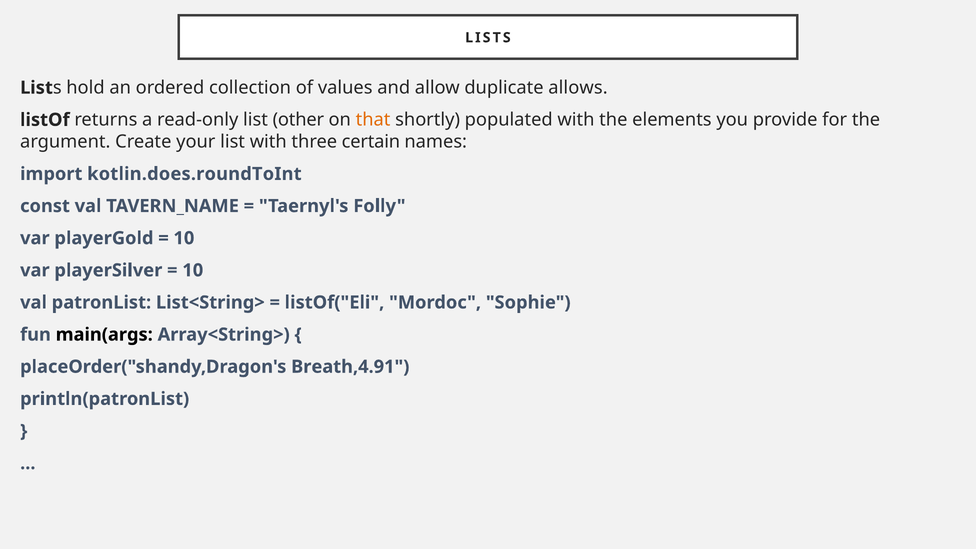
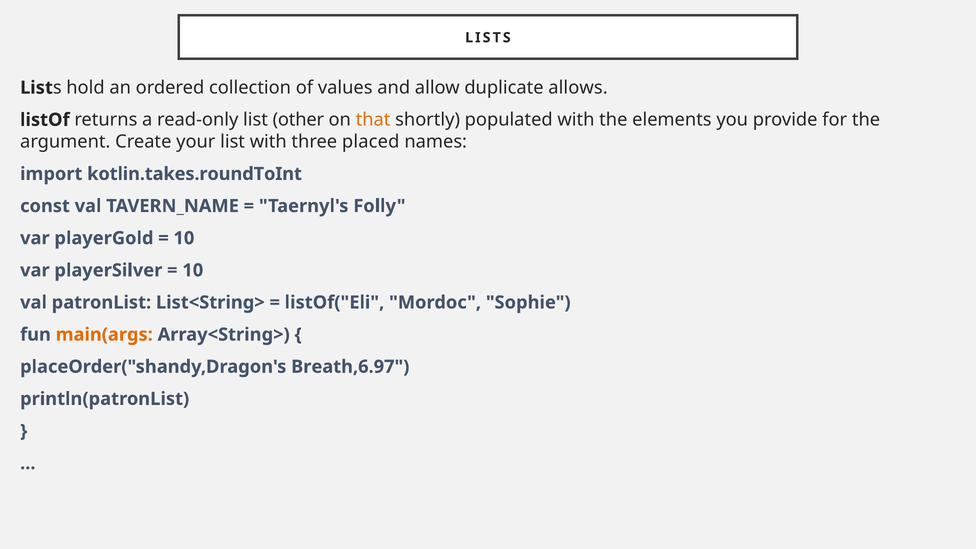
certain: certain -> placed
kotlin.does.roundToInt: kotlin.does.roundToInt -> kotlin.takes.roundToInt
main(args colour: black -> orange
Breath,4.91: Breath,4.91 -> Breath,6.97
